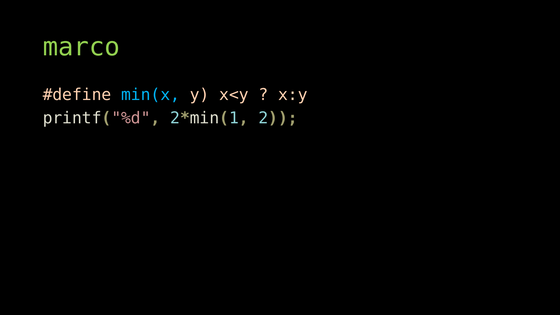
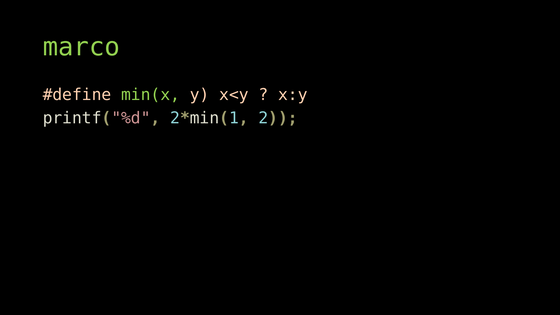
min(x colour: light blue -> light green
